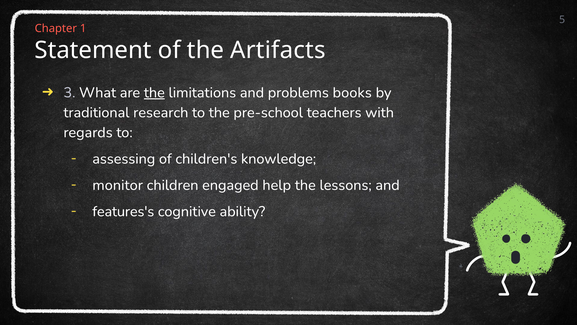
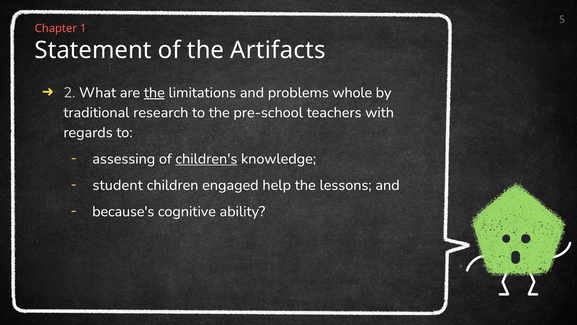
3: 3 -> 2
books: books -> whole
children's underline: none -> present
monitor: monitor -> student
features's: features's -> because's
